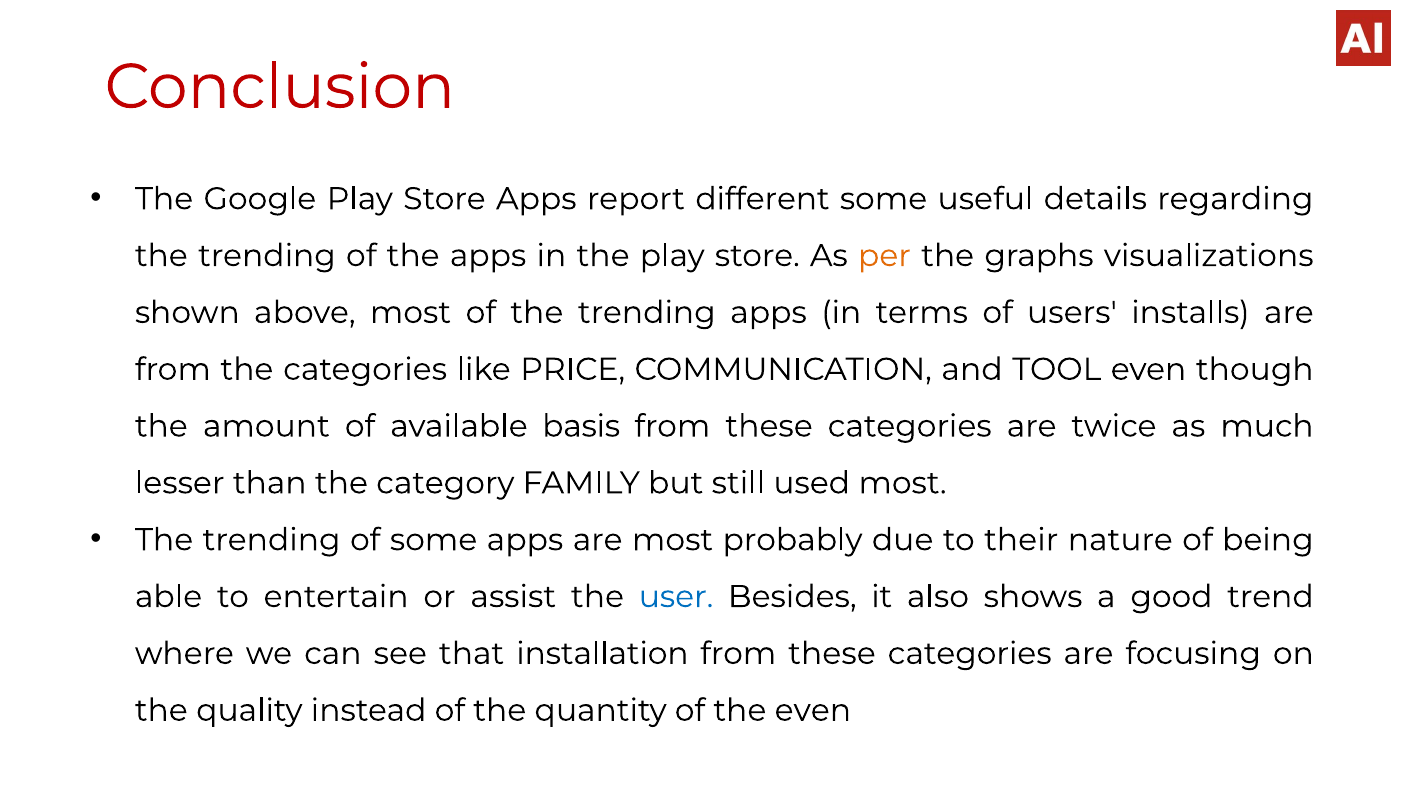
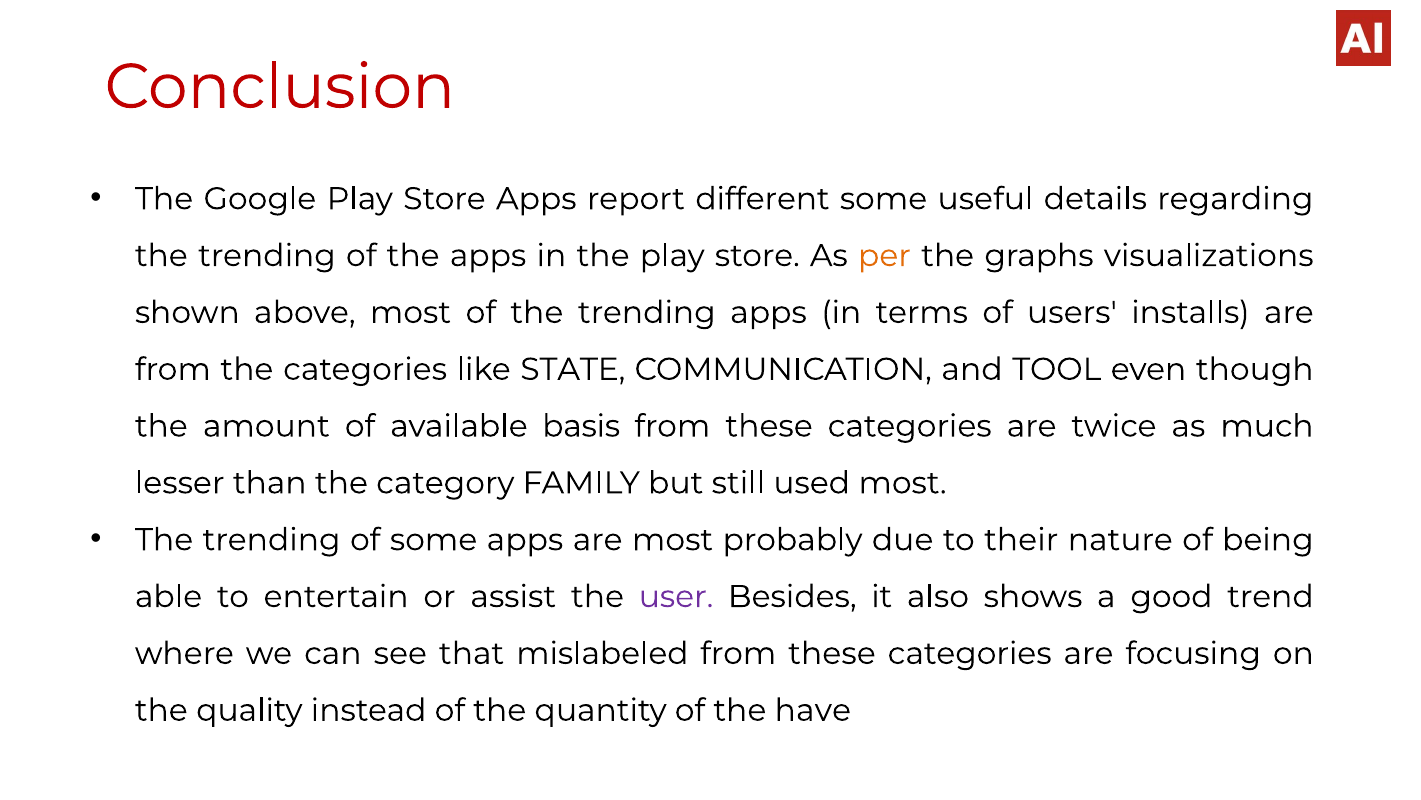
PRICE: PRICE -> STATE
user colour: blue -> purple
installation: installation -> mislabeled
the even: even -> have
